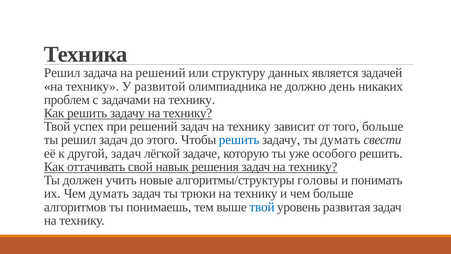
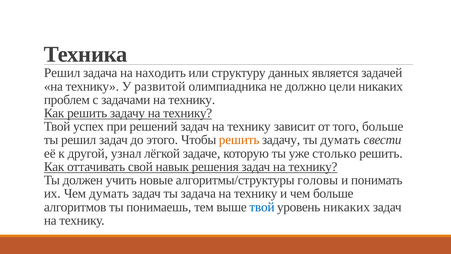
на решений: решений -> находить
день: день -> цели
решить at (239, 140) colour: blue -> orange
другой задач: задач -> узнал
особого: особого -> столько
ты трюки: трюки -> задача
уровень развитая: развитая -> никаких
